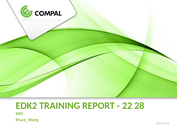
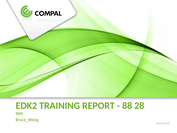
22: 22 -> 88
